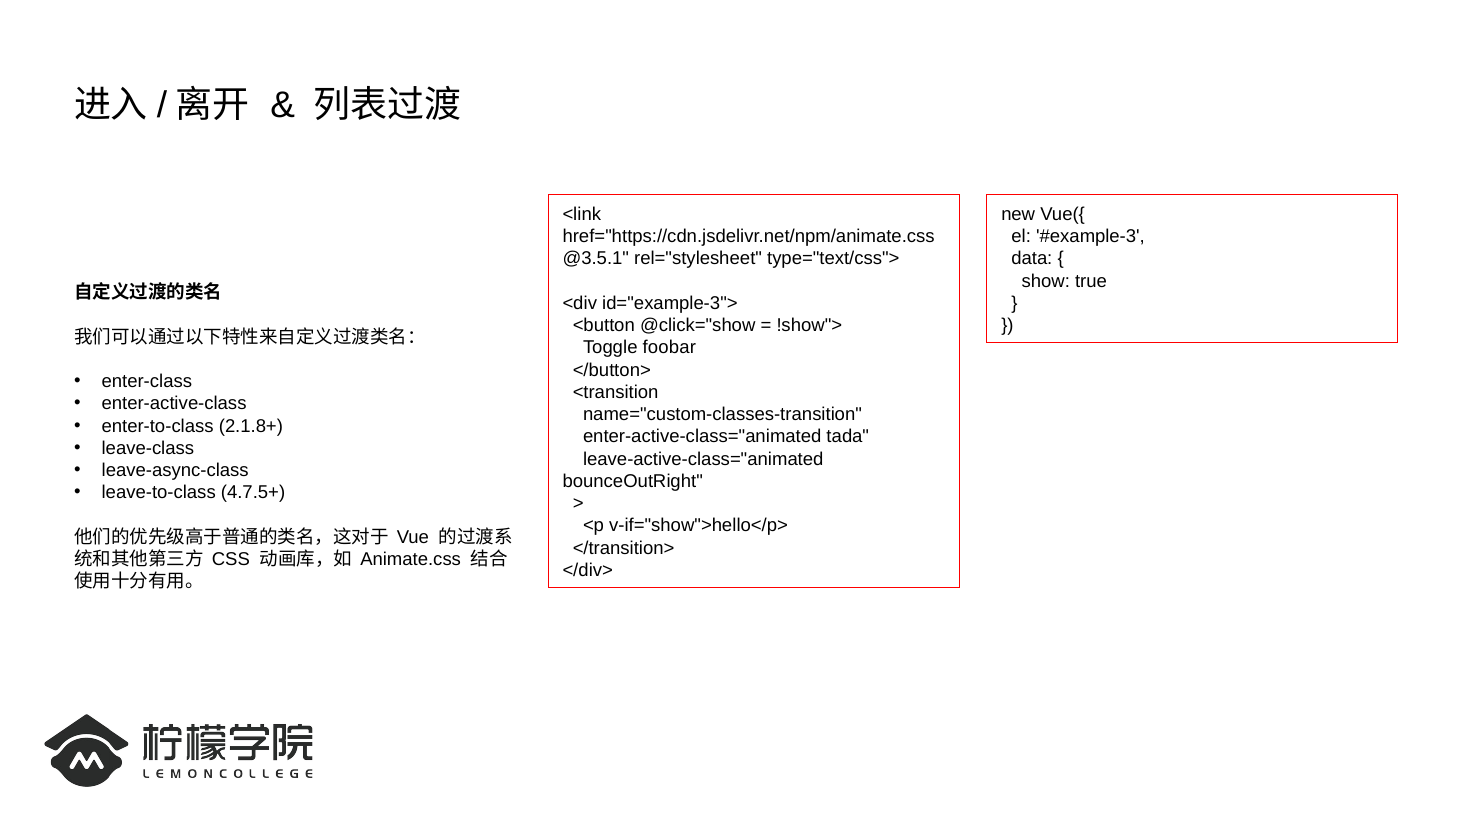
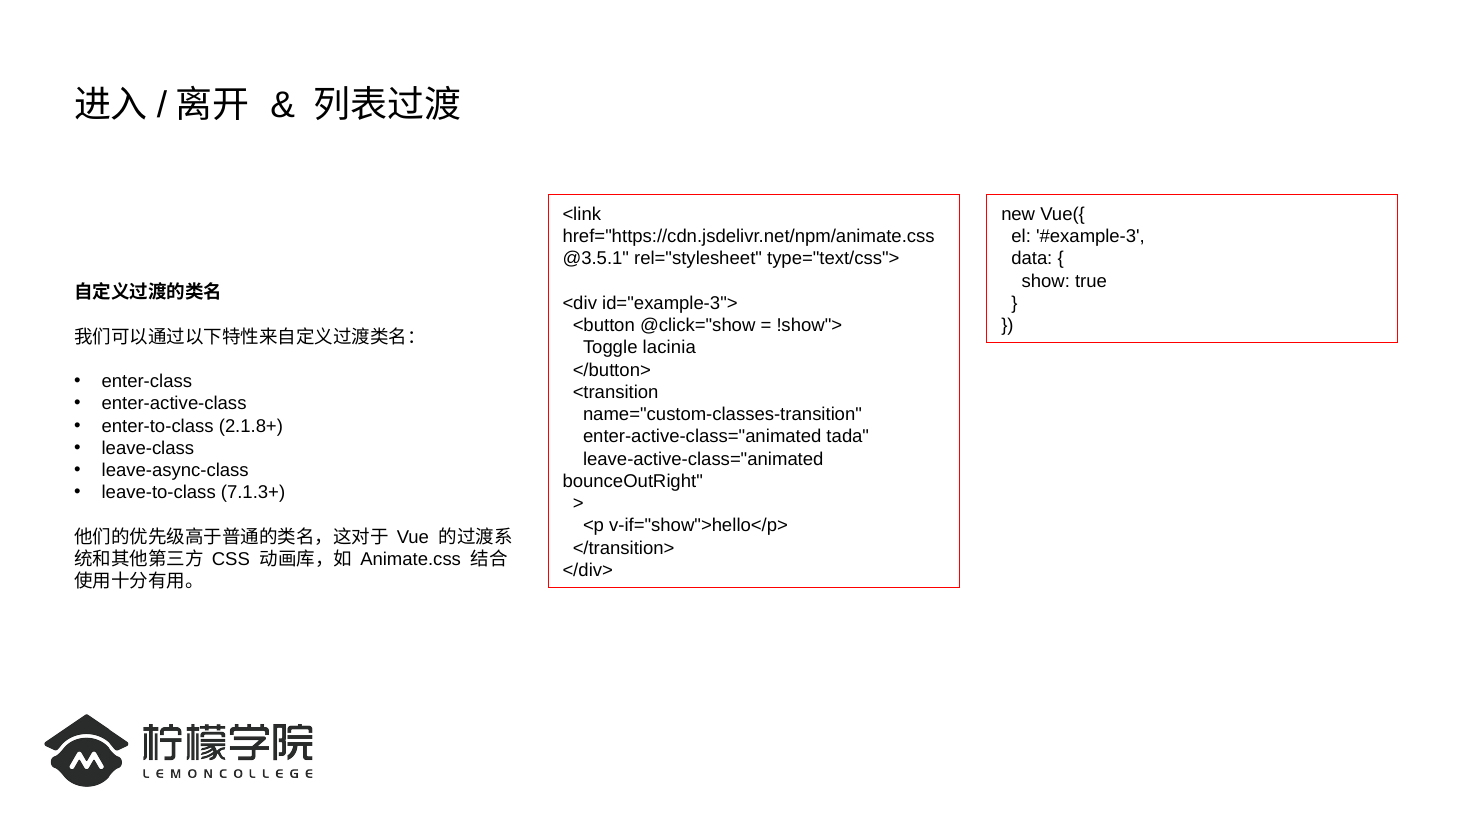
foobar: foobar -> lacinia
4.7.5+: 4.7.5+ -> 7.1.3+
